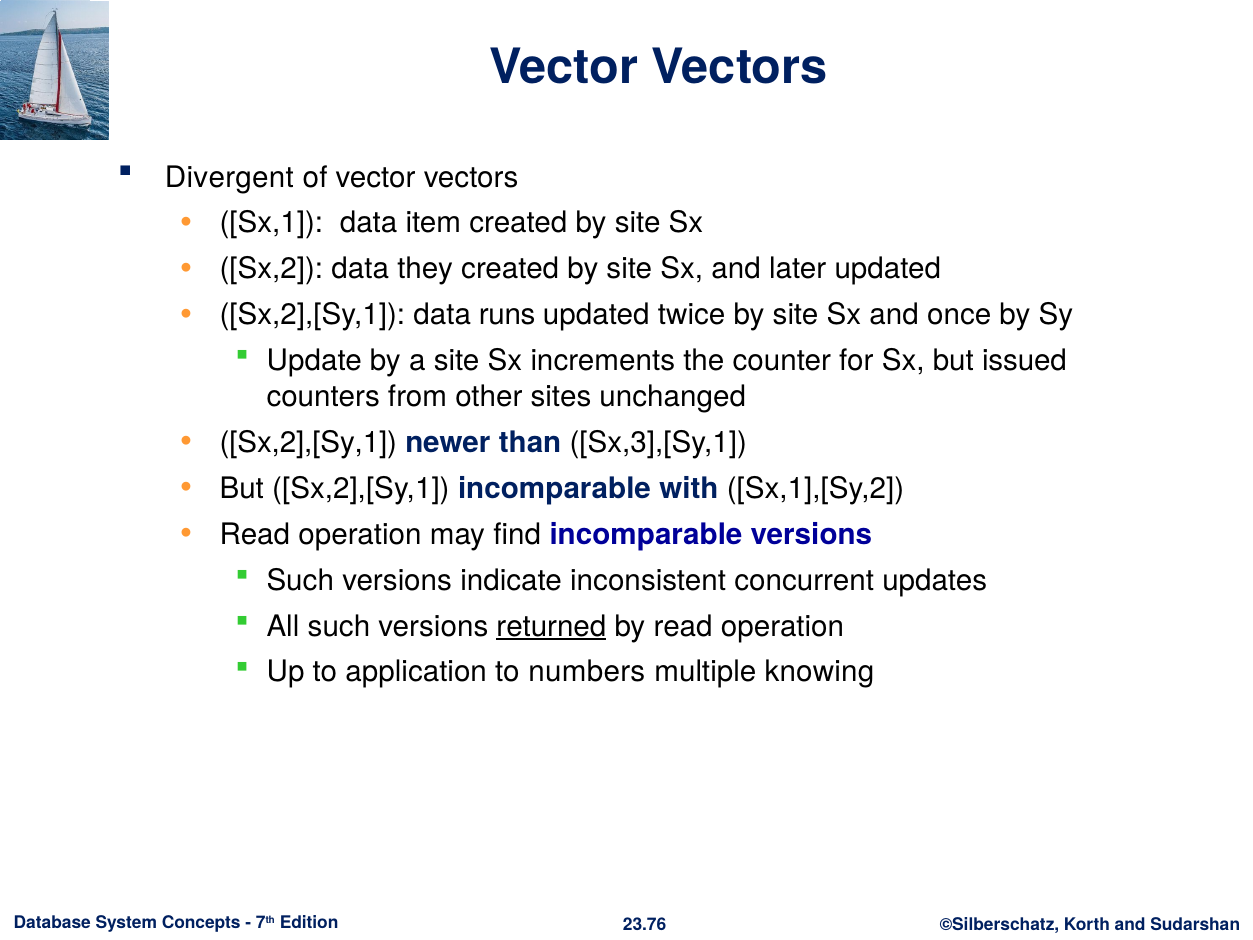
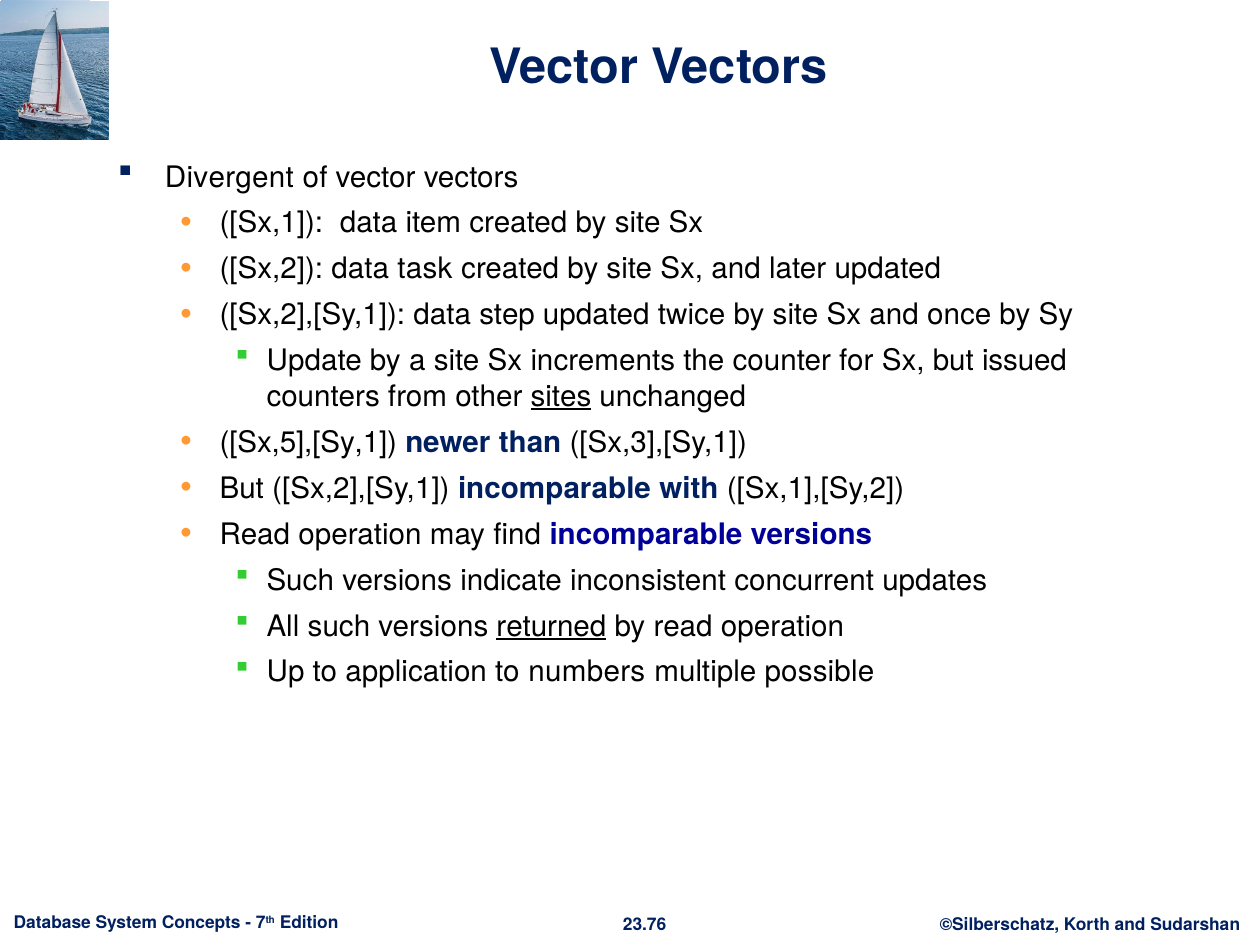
they: they -> task
runs: runs -> step
sites underline: none -> present
Sx,2],[Sy,1 at (308, 442): Sx,2],[Sy,1 -> Sx,5],[Sy,1
knowing: knowing -> possible
